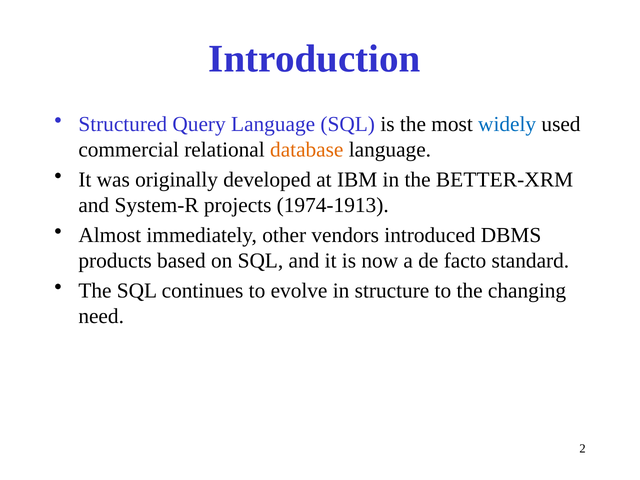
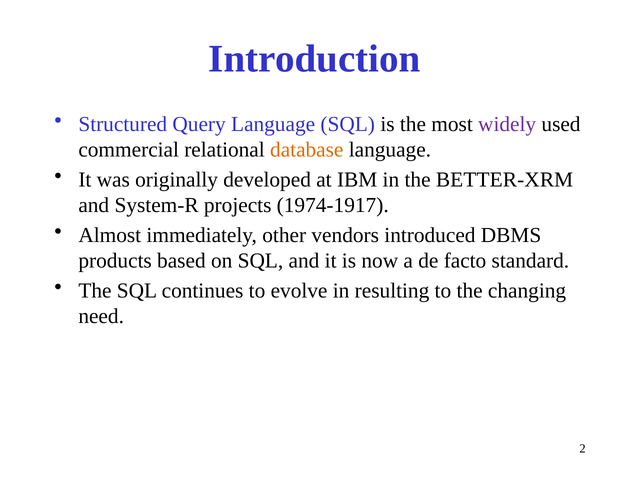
widely colour: blue -> purple
1974-1913: 1974-1913 -> 1974-1917
structure: structure -> resulting
